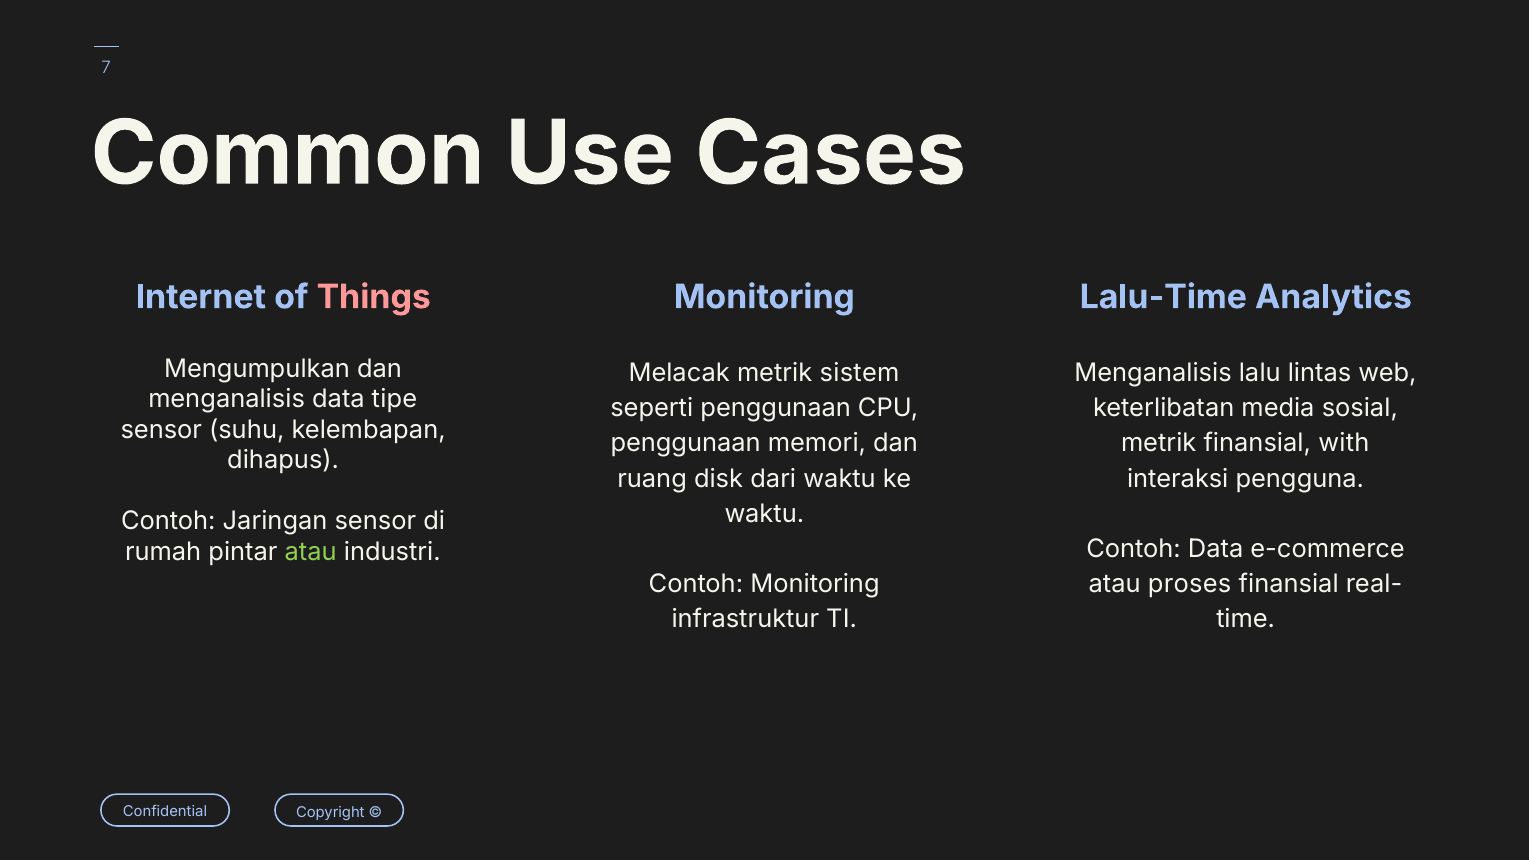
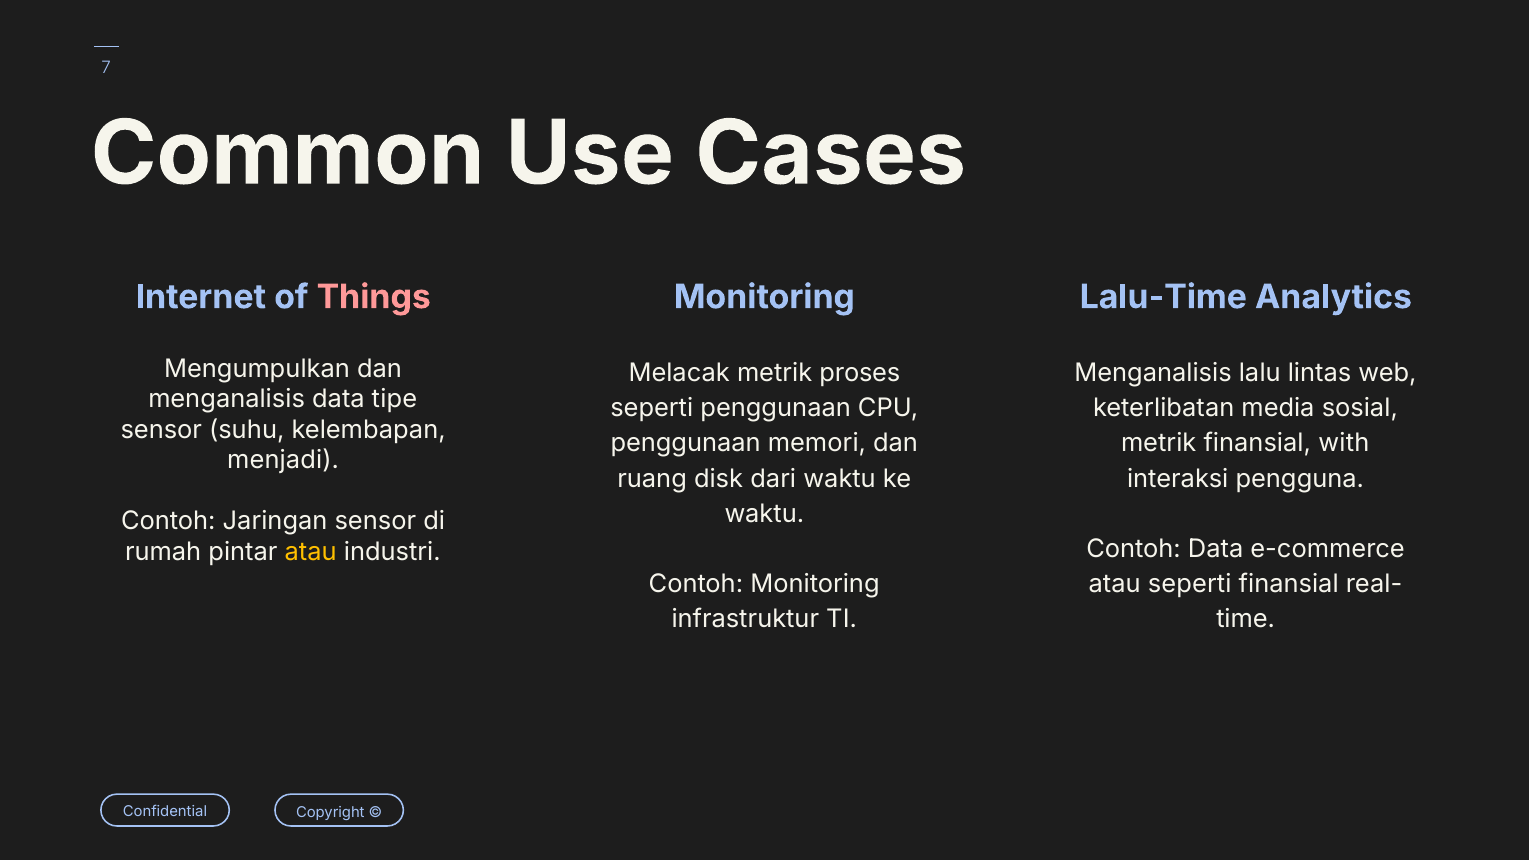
sistem: sistem -> proses
dihapus: dihapus -> menjadi
atau at (311, 552) colour: light green -> yellow
atau proses: proses -> seperti
